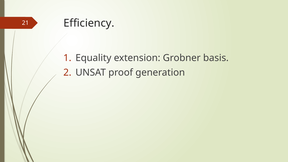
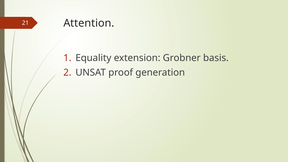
Efficiency: Efficiency -> Attention
